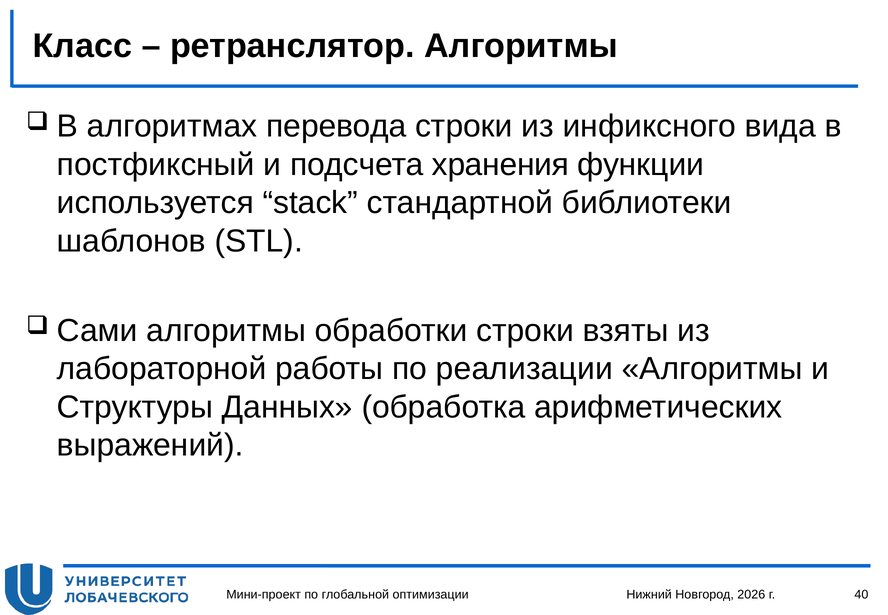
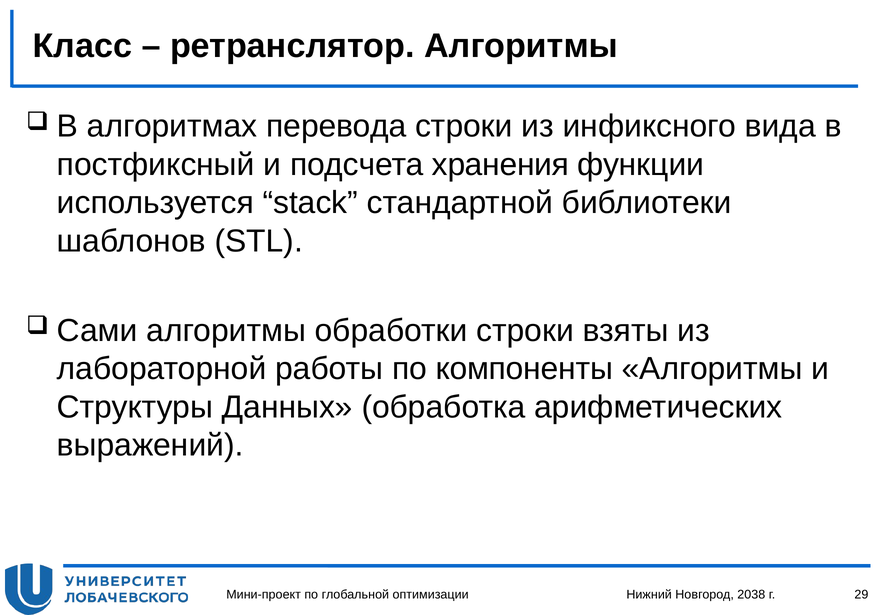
реализации: реализации -> компоненты
2026: 2026 -> 2038
40: 40 -> 29
